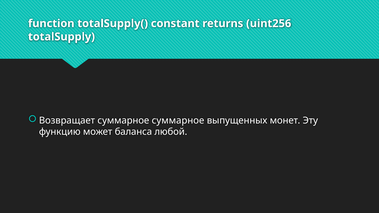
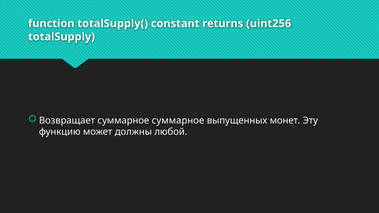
баланса: баланса -> должны
